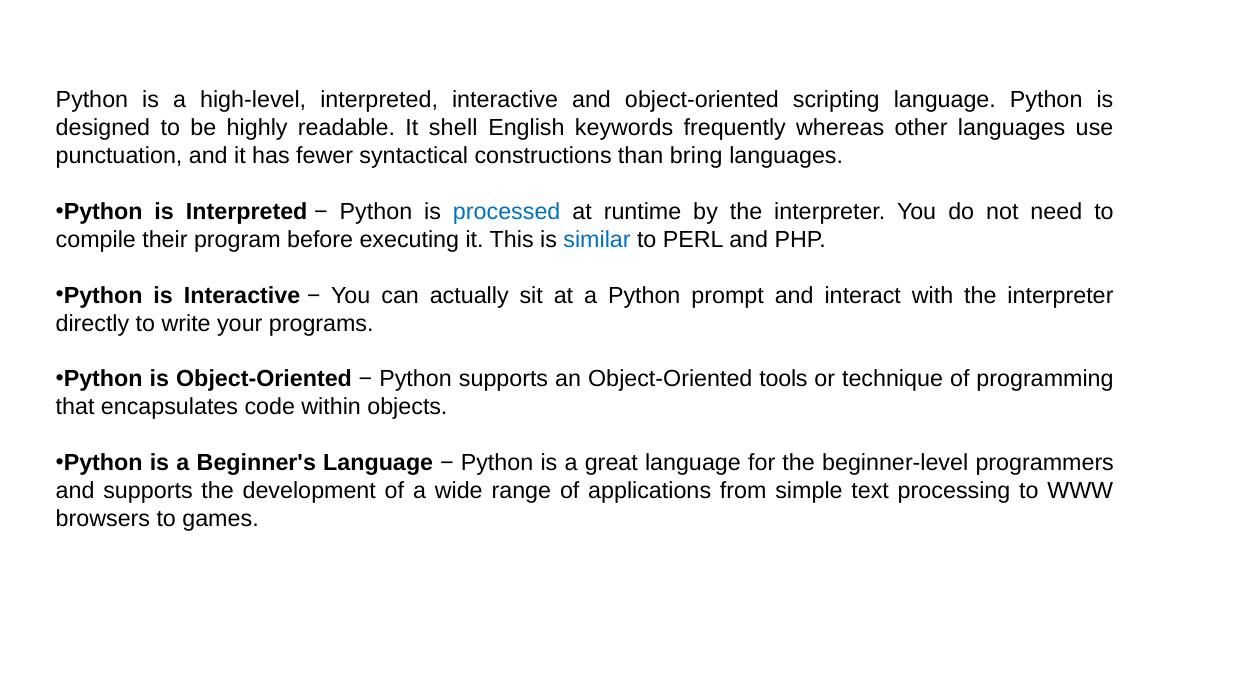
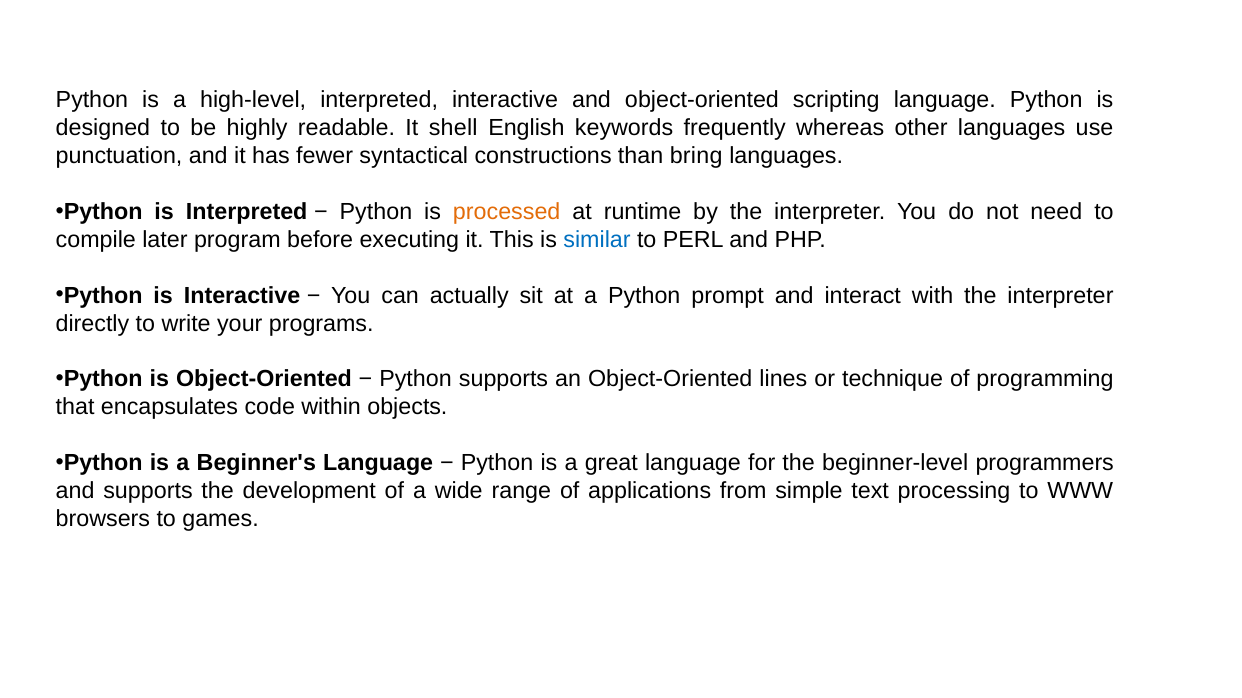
processed colour: blue -> orange
their: their -> later
tools: tools -> lines
